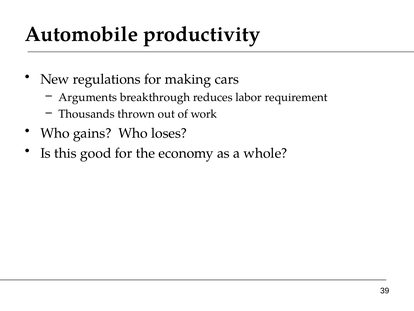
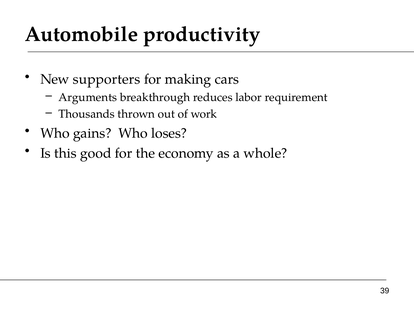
regulations: regulations -> supporters
